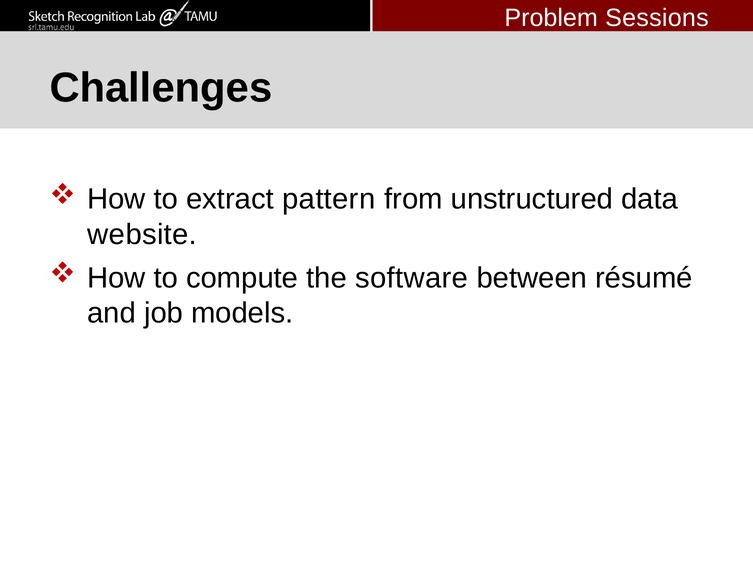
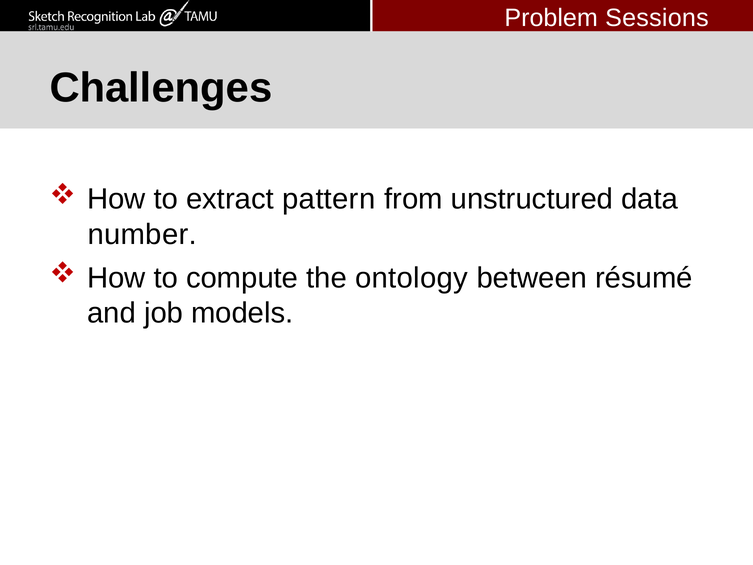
website: website -> number
software: software -> ontology
